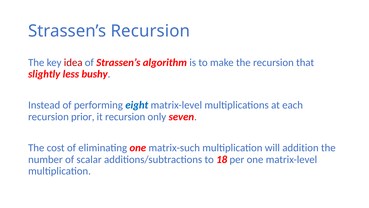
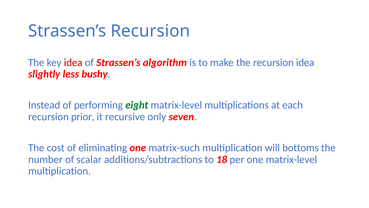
recursion that: that -> idea
eight colour: blue -> green
it recursion: recursion -> recursive
addition: addition -> bottoms
